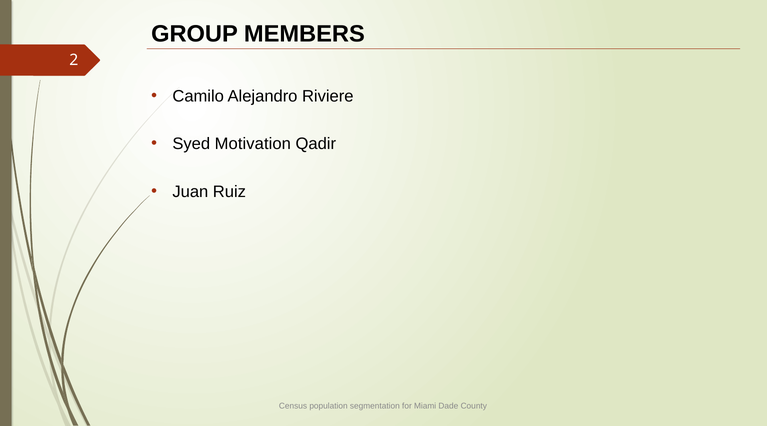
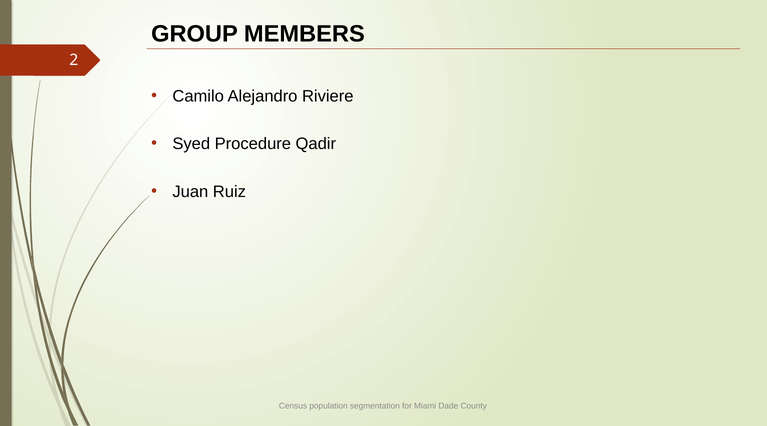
Motivation: Motivation -> Procedure
